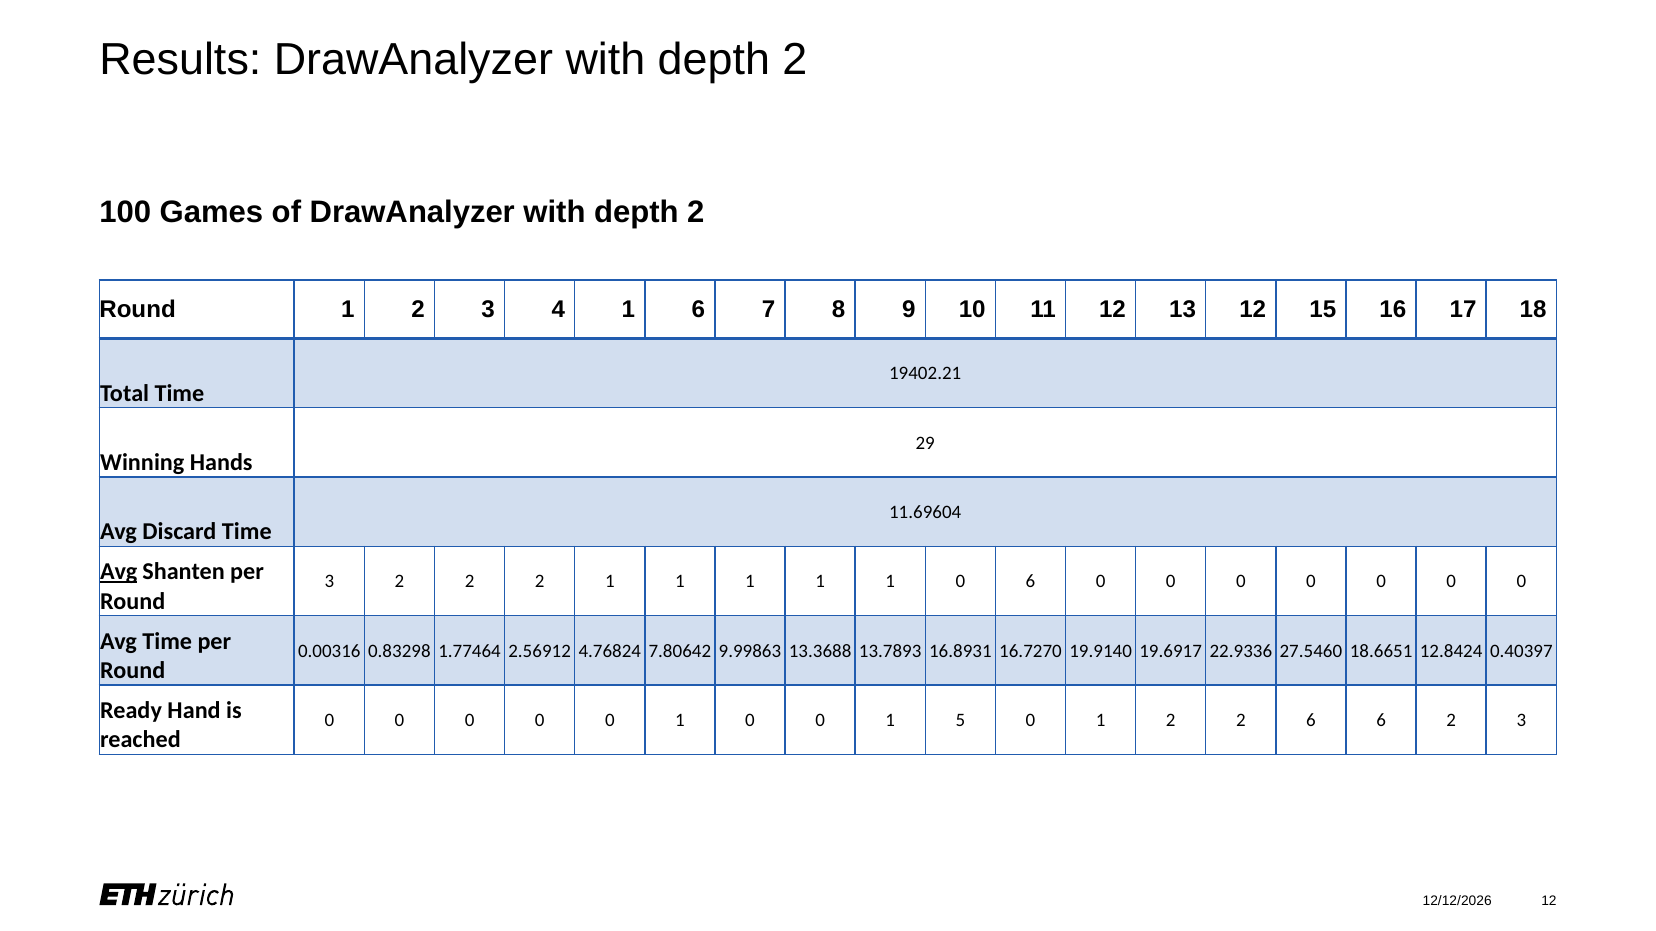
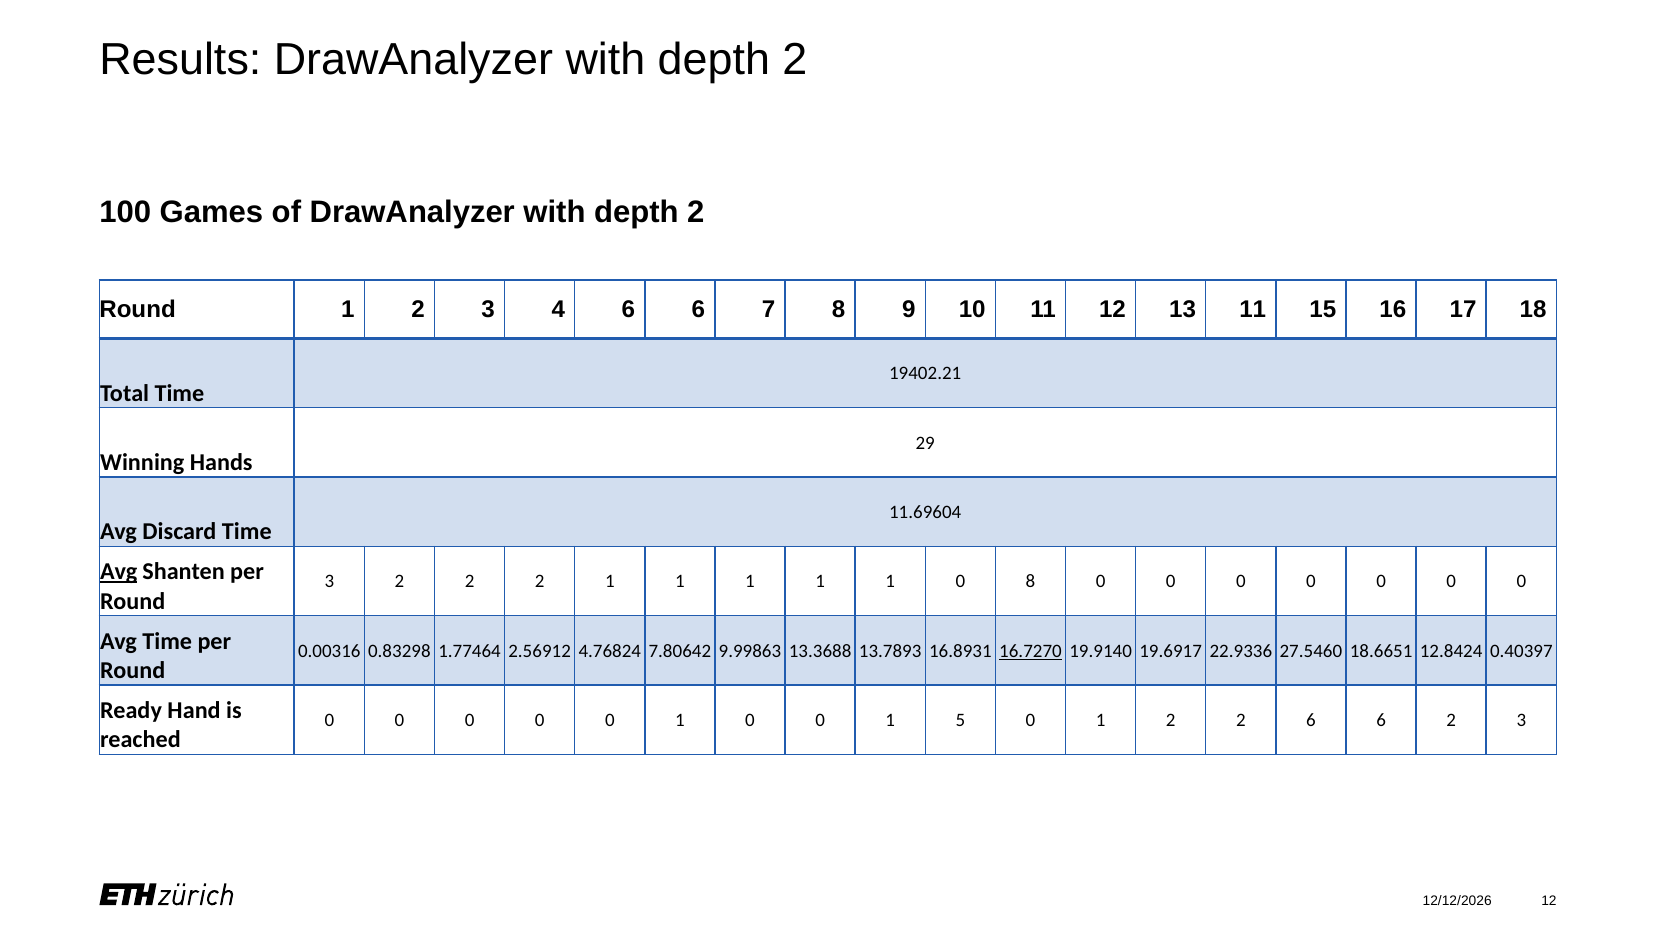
4 1: 1 -> 6
13 12: 12 -> 11
0 6: 6 -> 8
16.7270 underline: none -> present
